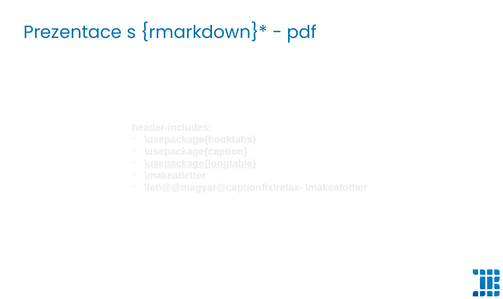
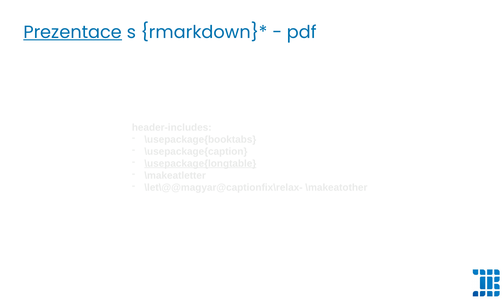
Prezentace underline: none -> present
